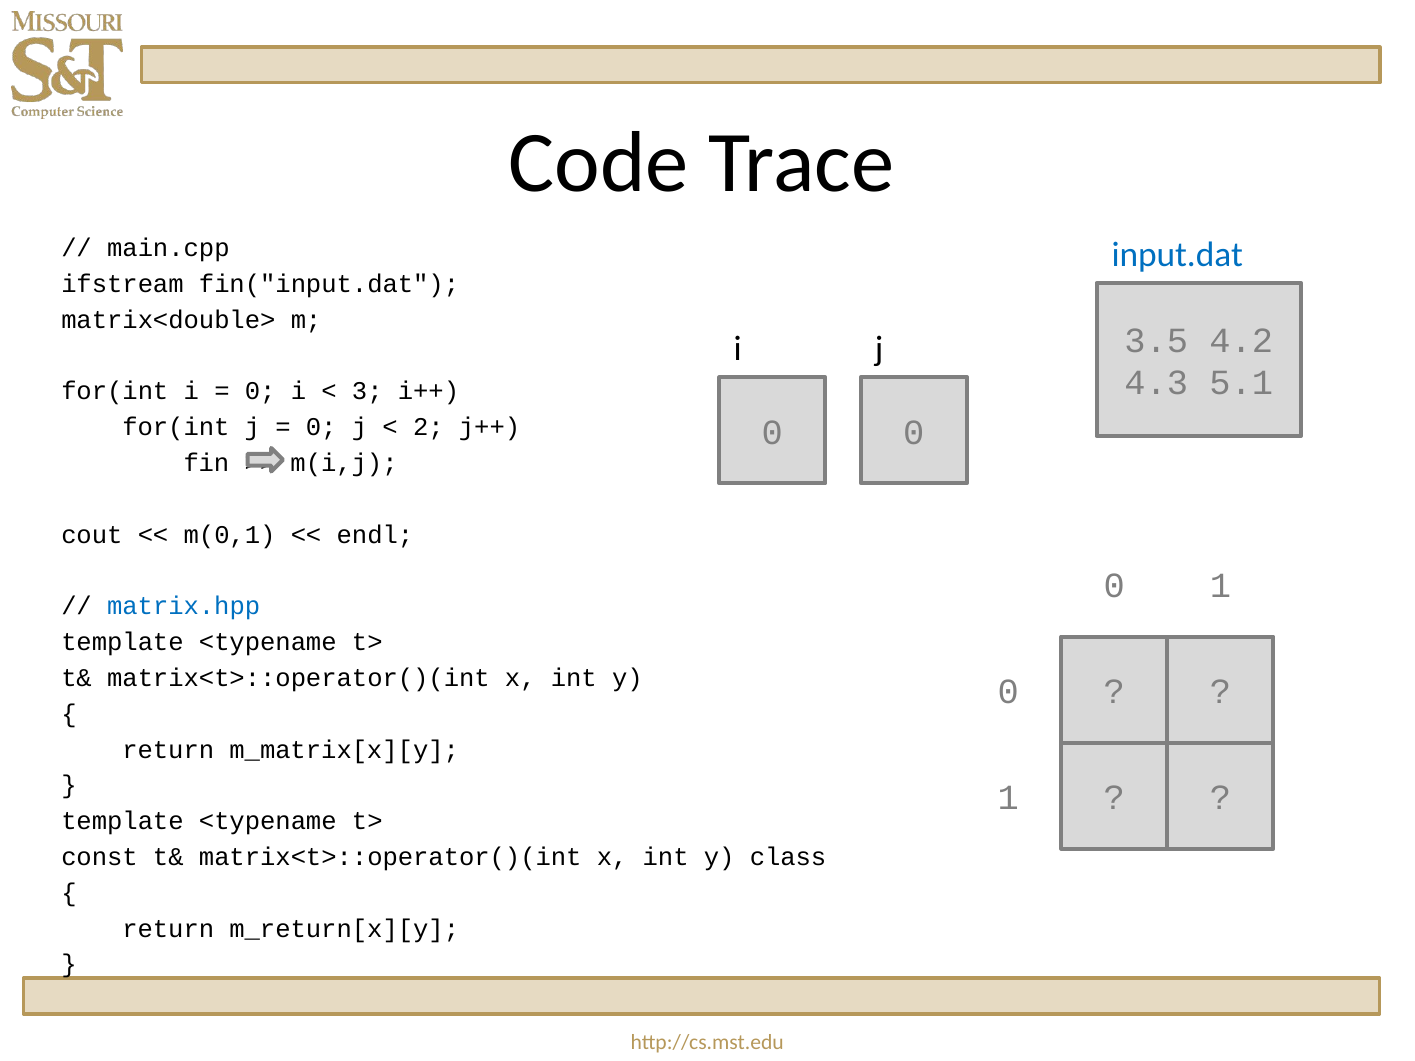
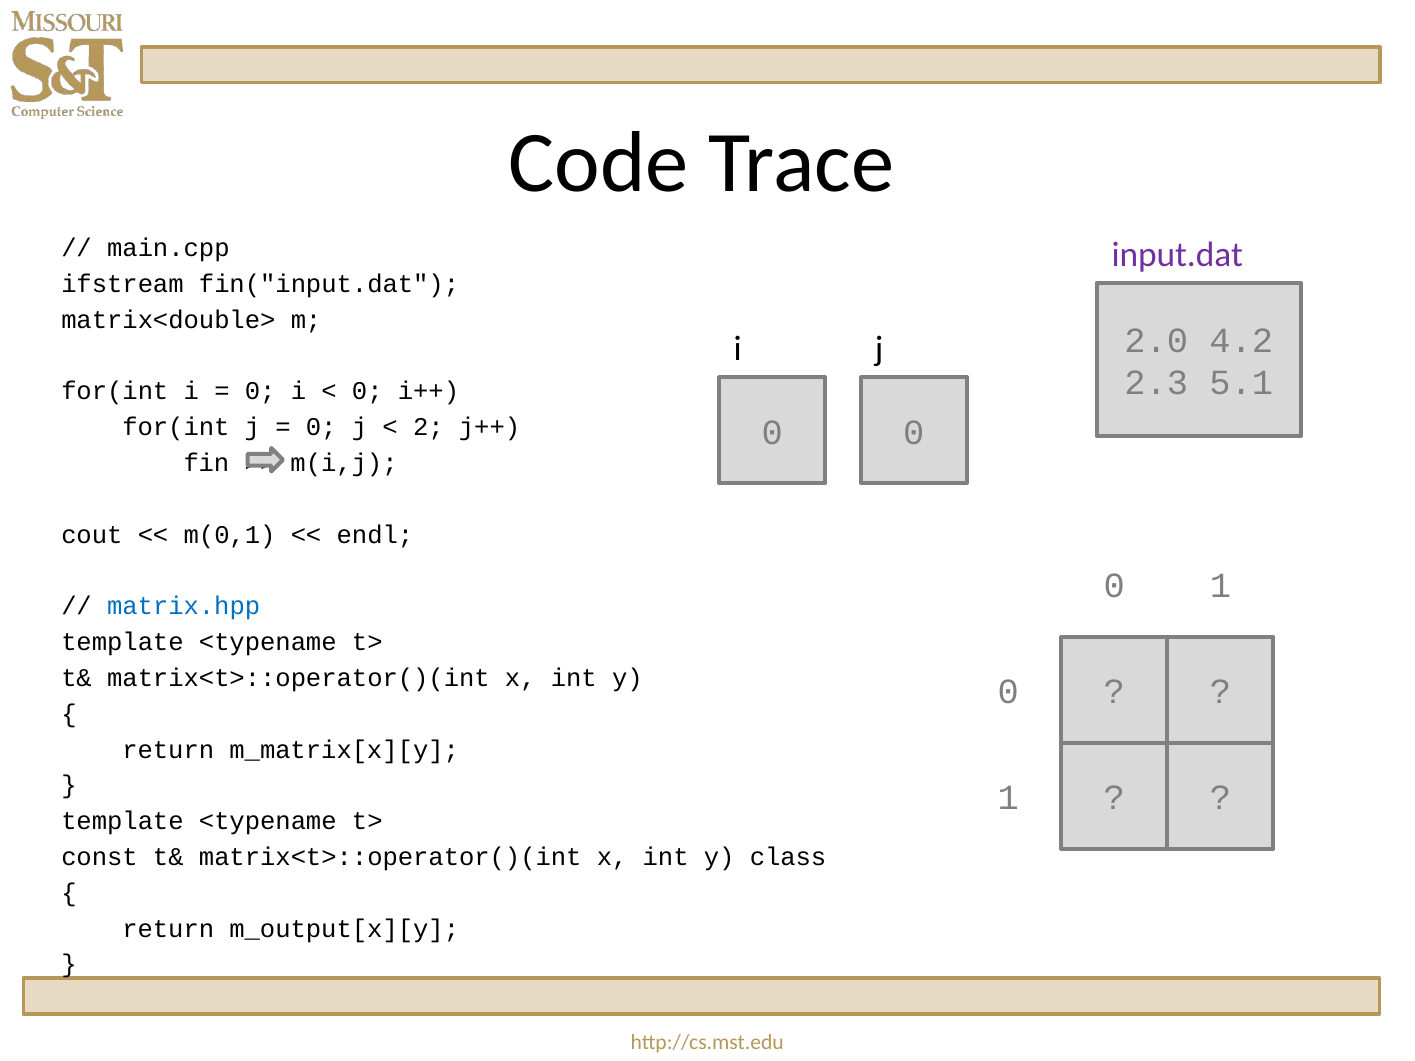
input.dat colour: blue -> purple
3.5: 3.5 -> 2.0
4.3: 4.3 -> 2.3
3 at (367, 392): 3 -> 0
m_return[x][y: m_return[x][y -> m_output[x][y
